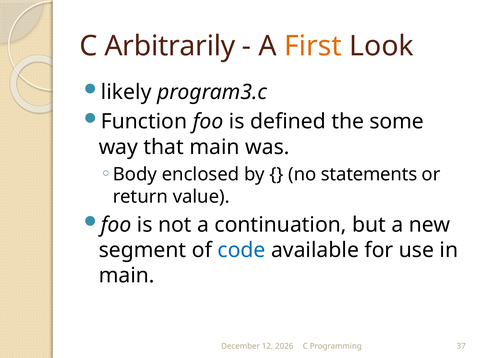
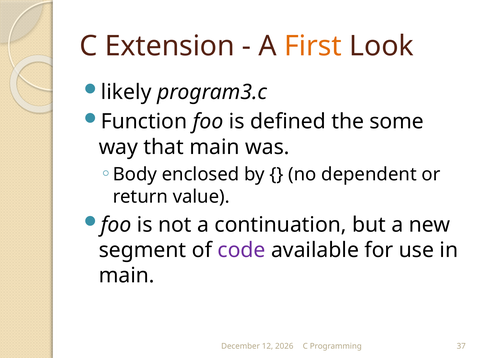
Arbitrarily: Arbitrarily -> Extension
statements: statements -> dependent
code colour: blue -> purple
